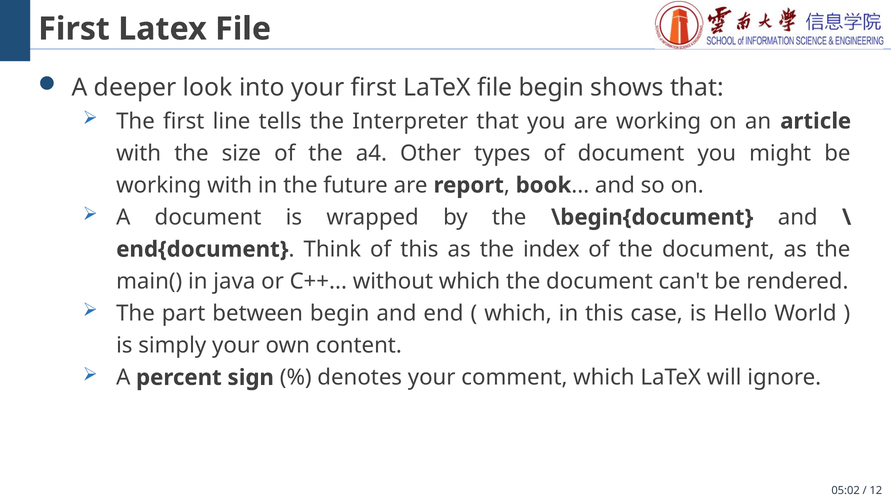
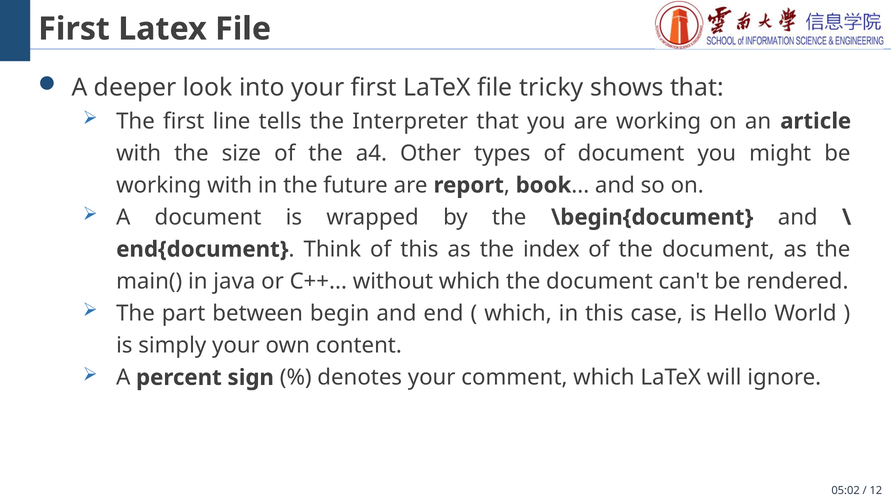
file begin: begin -> tricky
